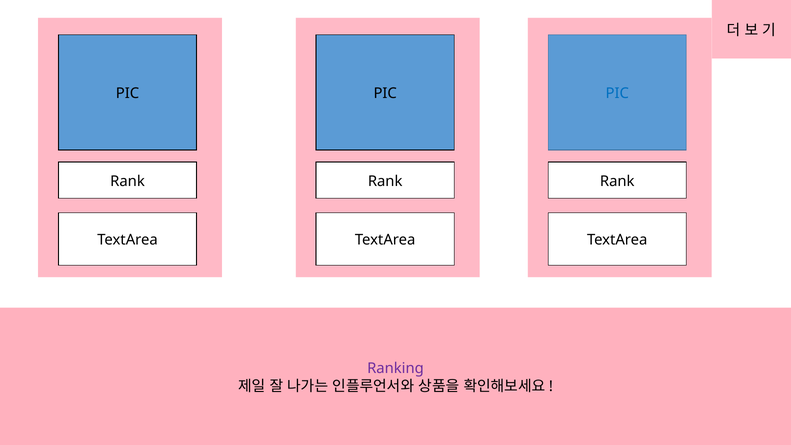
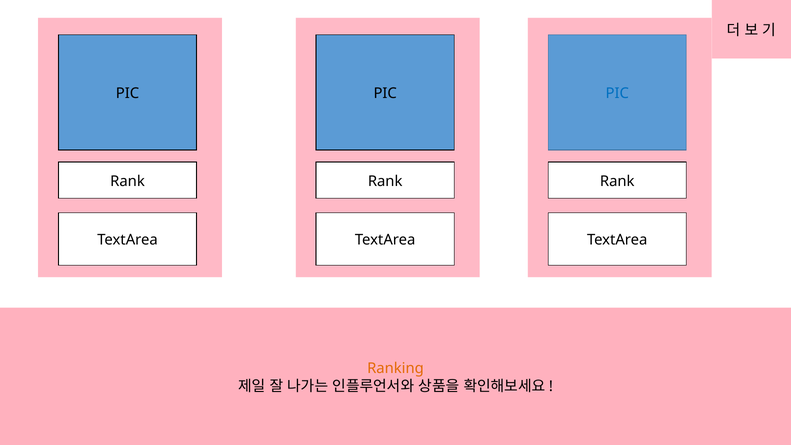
Ranking colour: purple -> orange
